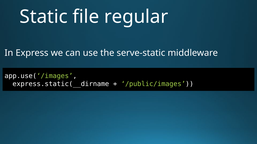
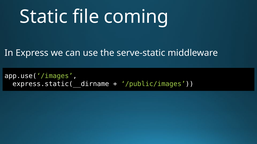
regular: regular -> coming
